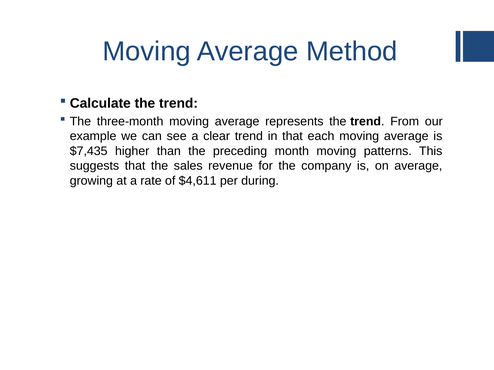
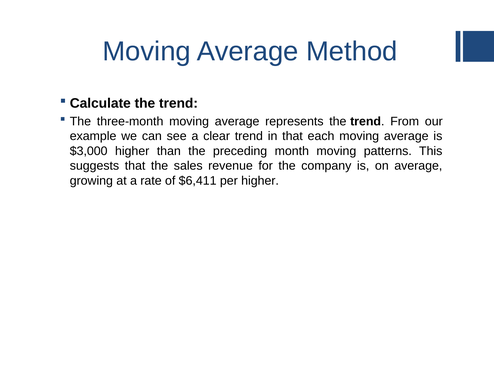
$7,435: $7,435 -> $3,000
$4,611: $4,611 -> $6,411
per during: during -> higher
